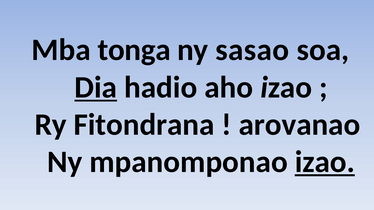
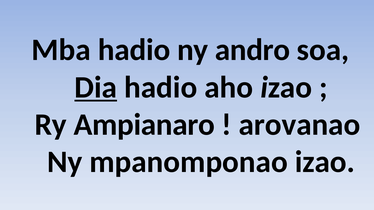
Mba tonga: tonga -> hadio
sasao: sasao -> andro
Fitondrana: Fitondrana -> Ampianaro
izao at (325, 162) underline: present -> none
